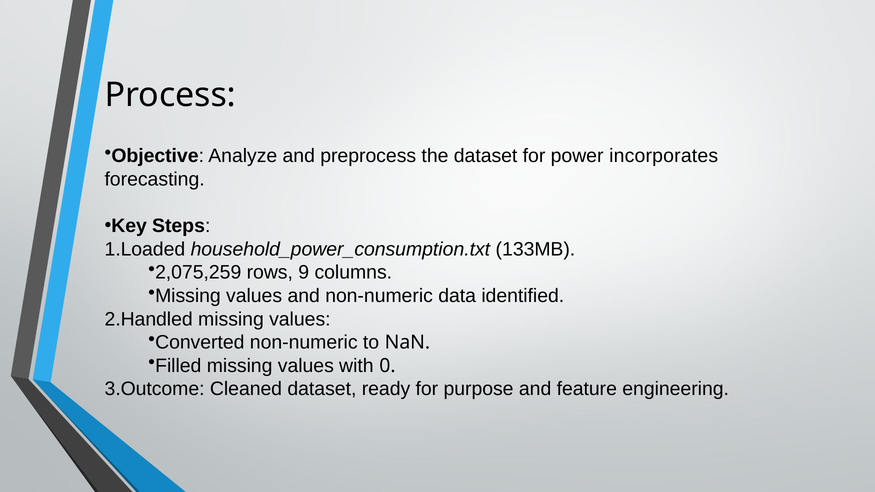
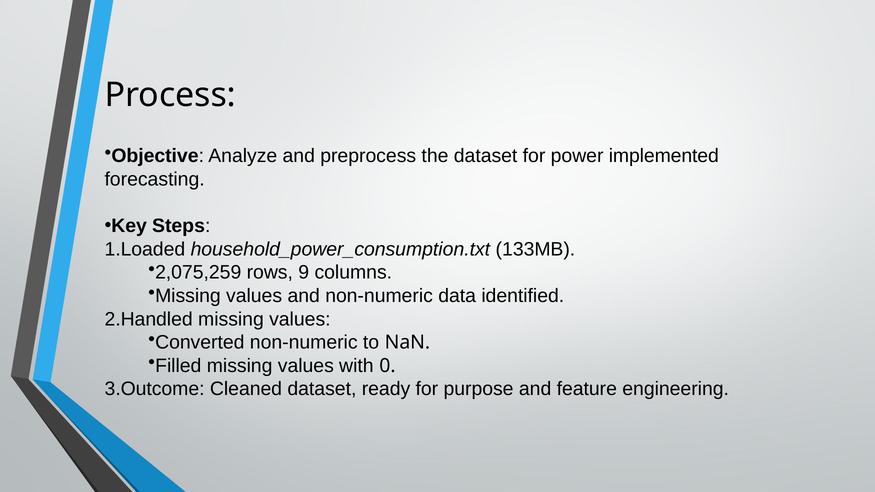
incorporates: incorporates -> implemented
